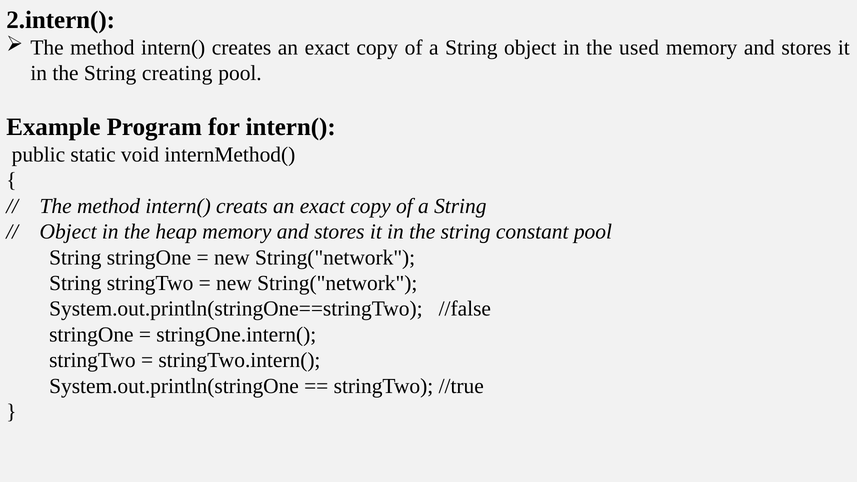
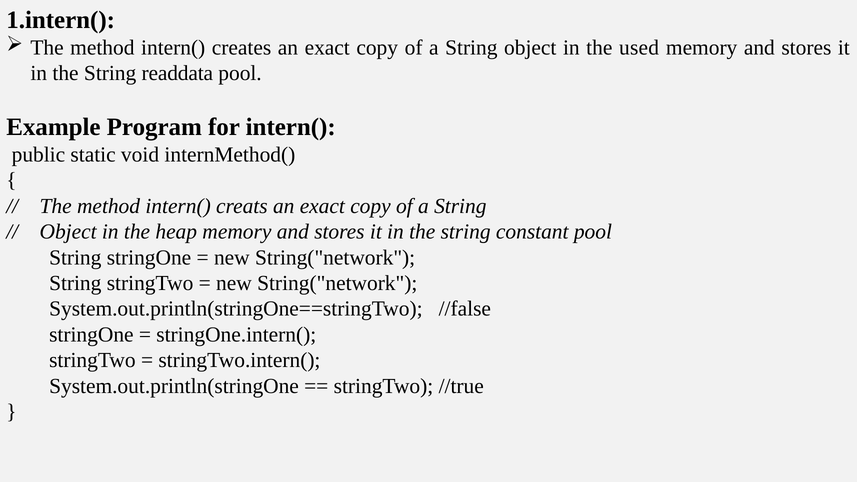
2.intern(: 2.intern( -> 1.intern(
creating: creating -> readdata
